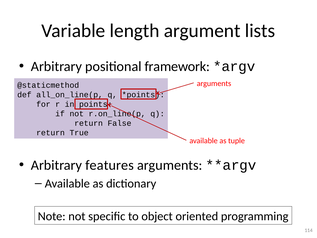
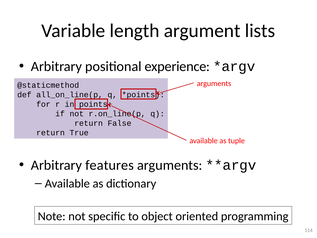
framework: framework -> experience
